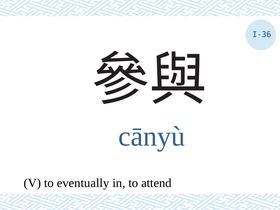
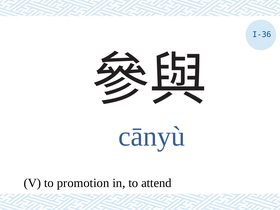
eventually: eventually -> promotion
